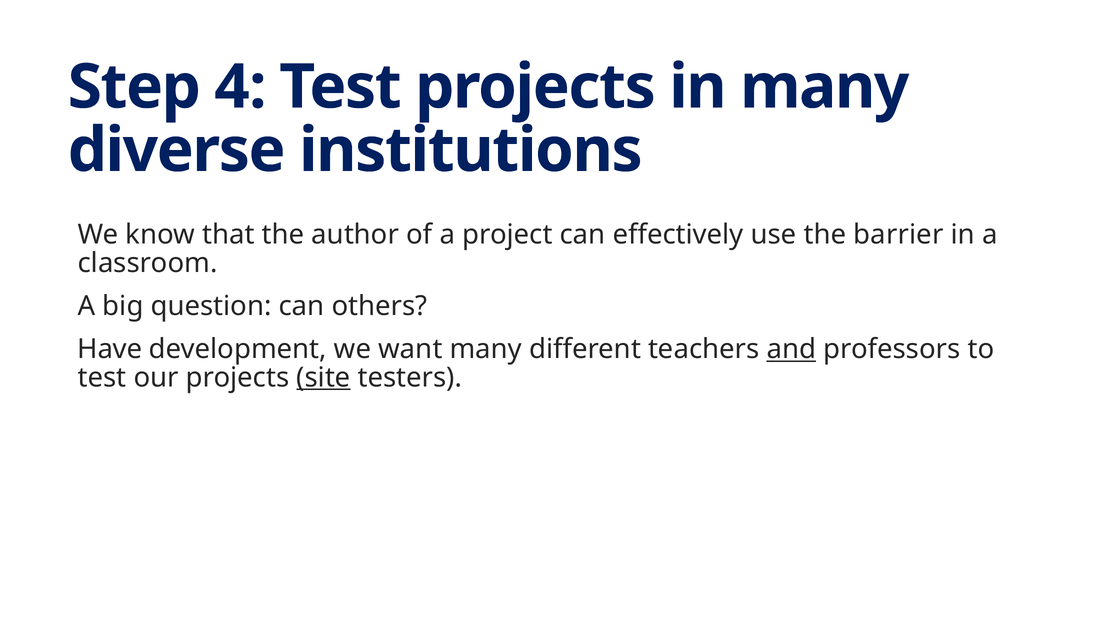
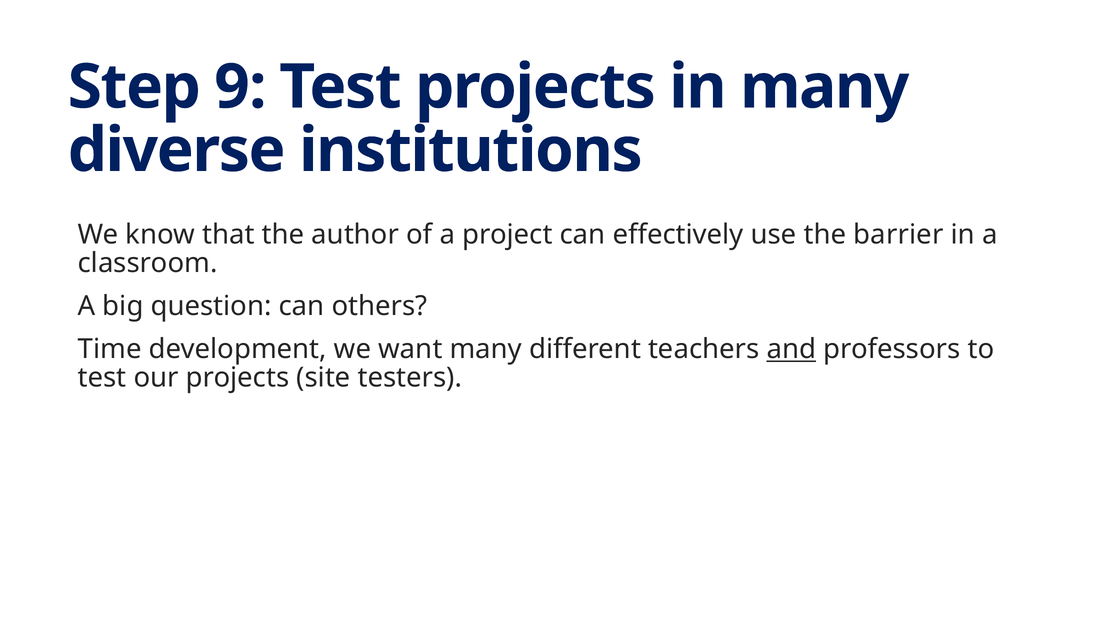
4: 4 -> 9
Have: Have -> Time
site underline: present -> none
